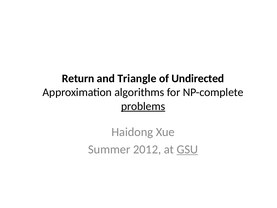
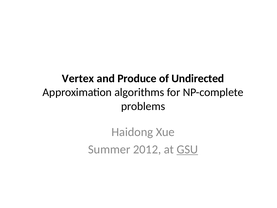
Return: Return -> Vertex
Triangle: Triangle -> Produce
problems underline: present -> none
